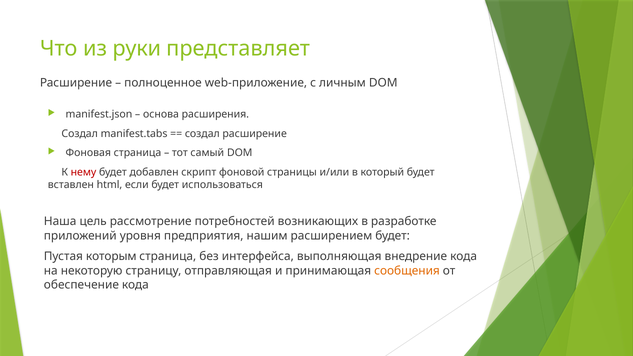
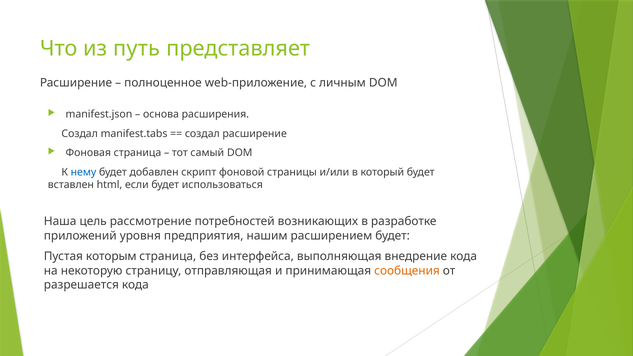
руки: руки -> путь
нему colour: red -> blue
обеспечение: обеспечение -> разрешается
